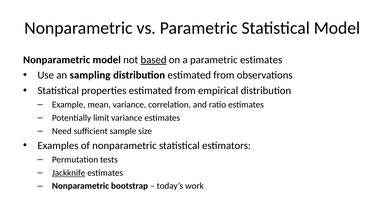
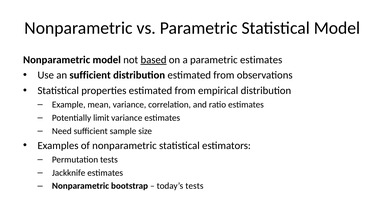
an sampling: sampling -> sufficient
Jackknife underline: present -> none
today’s work: work -> tests
